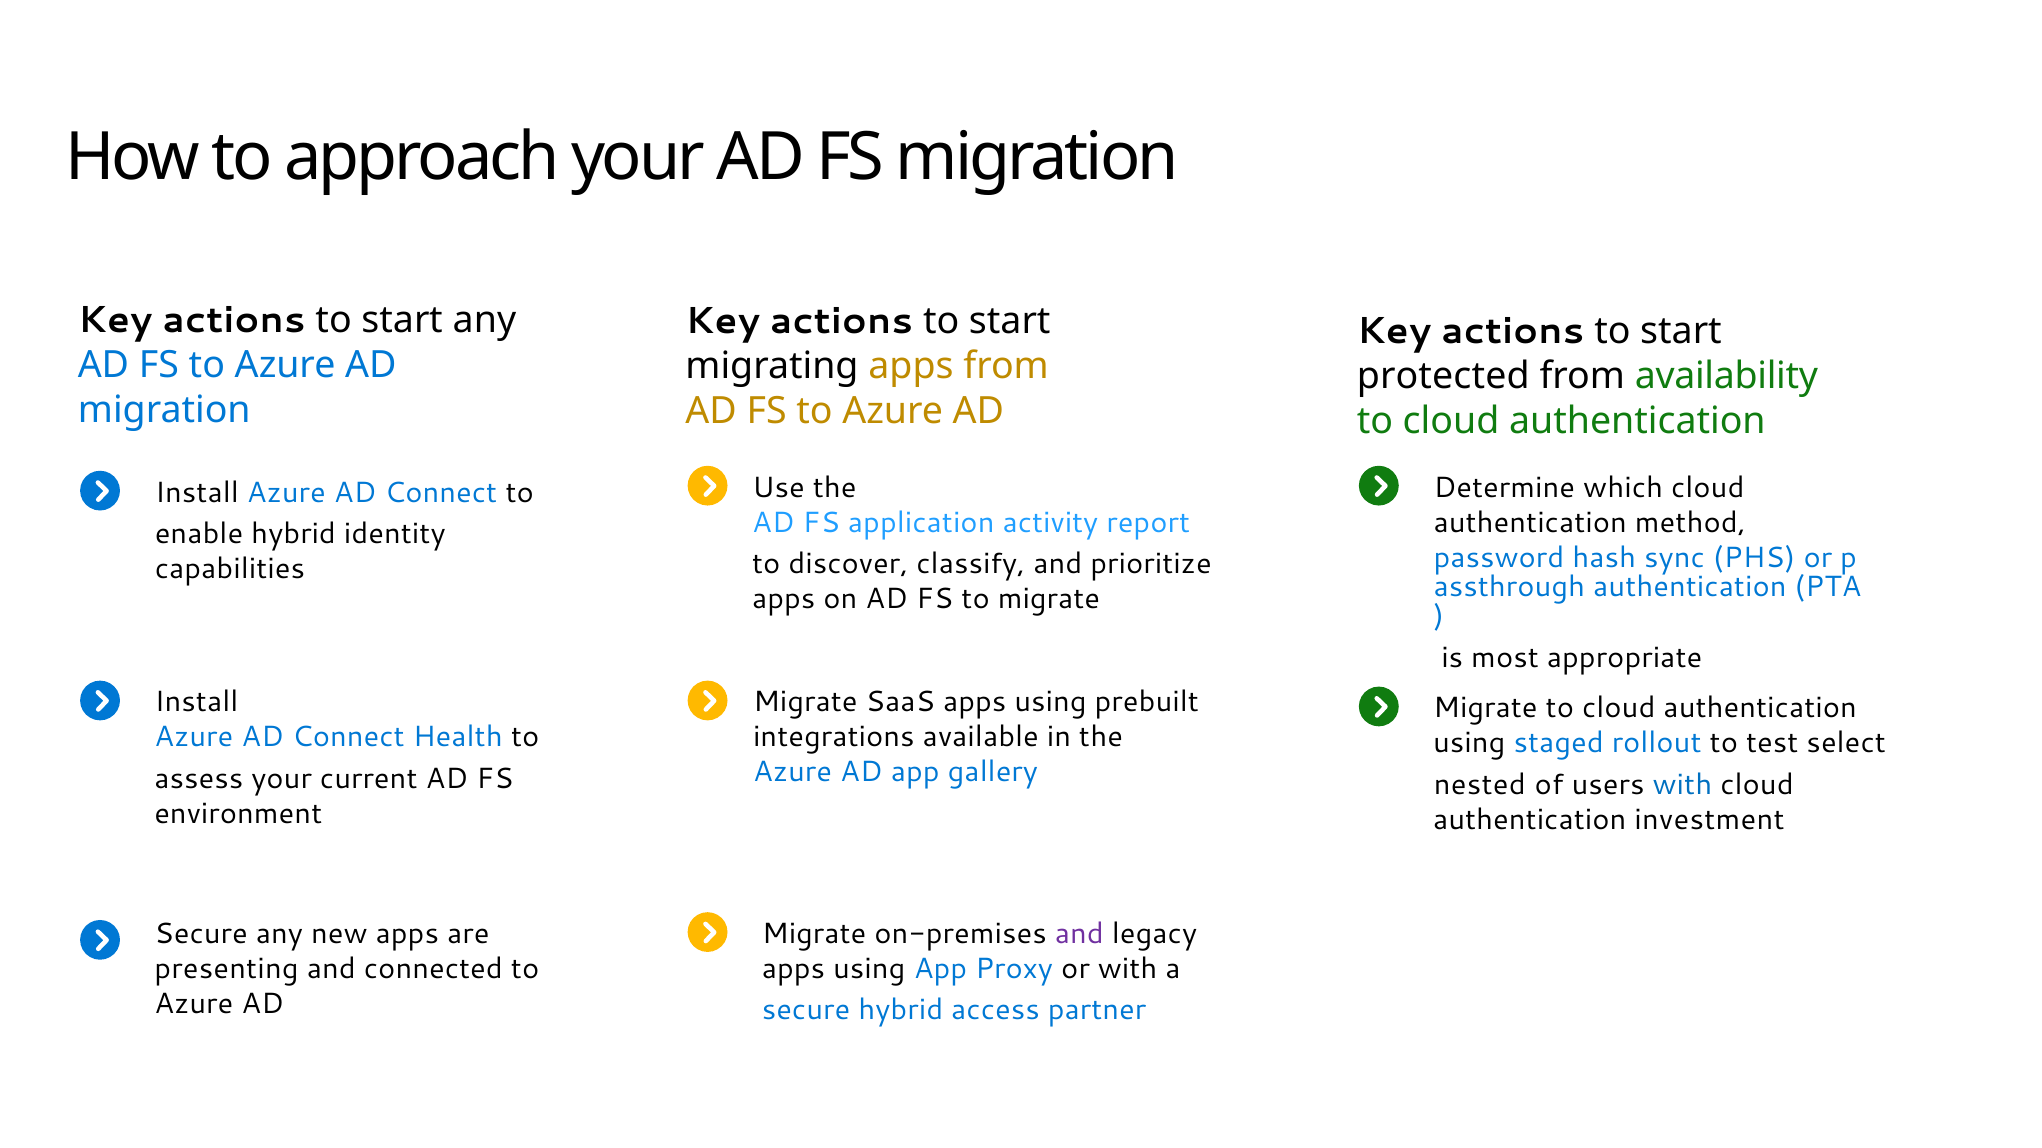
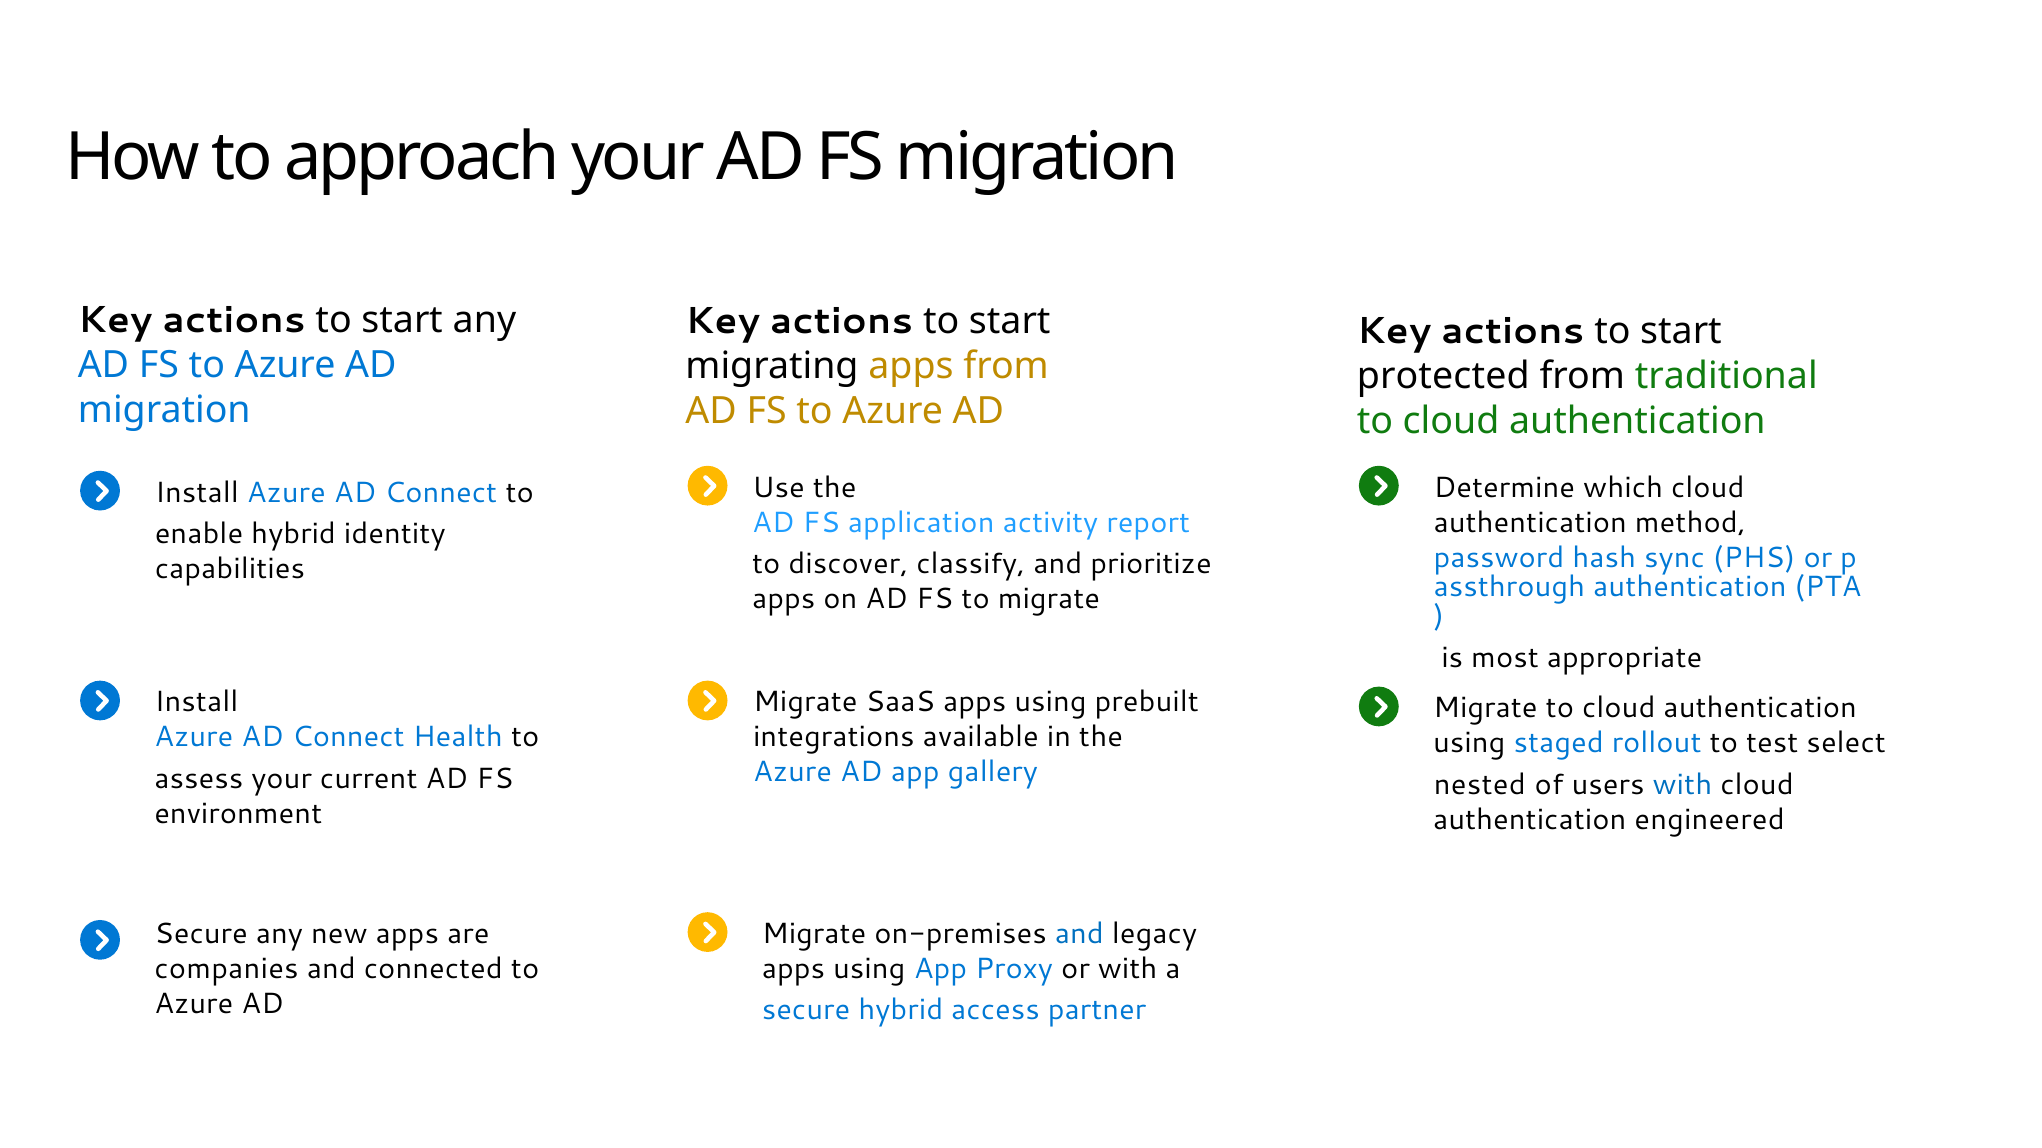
availability: availability -> traditional
investment: investment -> engineered
and at (1079, 934) colour: purple -> blue
presenting: presenting -> companies
